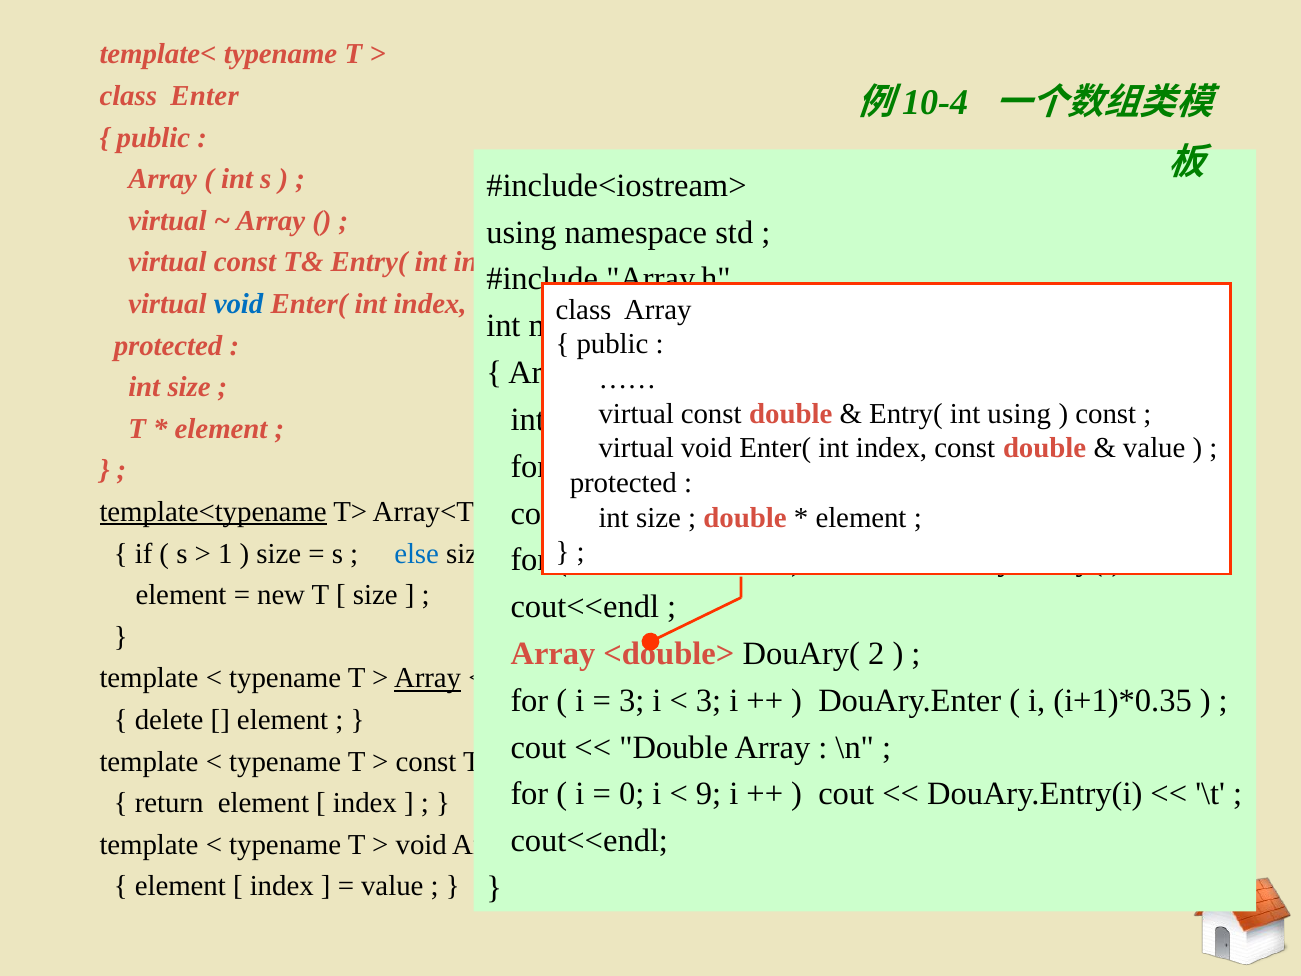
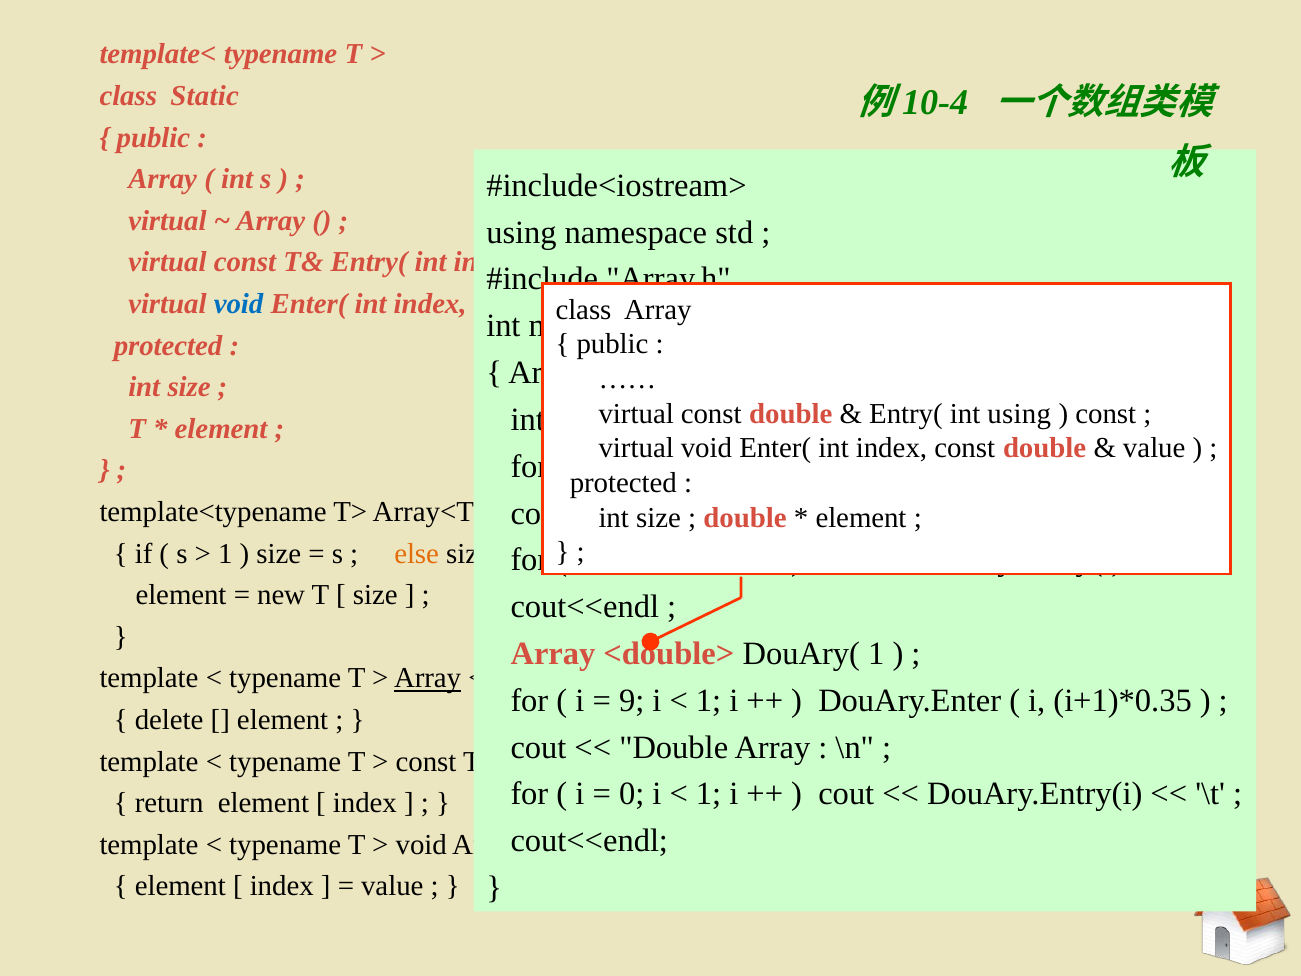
Enter: Enter -> Static
template<typename underline: present -> none
else colour: blue -> orange
DouAry( 2: 2 -> 1
3 at (632, 700): 3 -> 9
3 at (709, 700): 3 -> 1
9 at (709, 794): 9 -> 1
